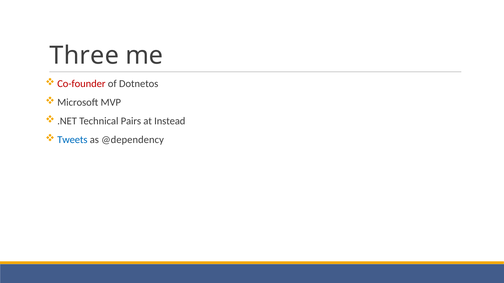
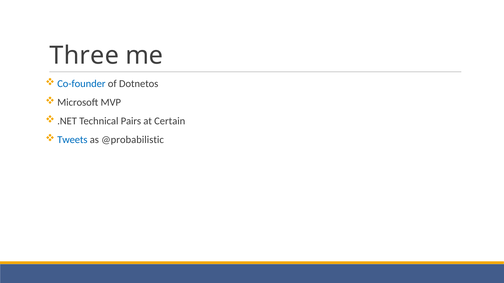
Co-founder colour: red -> blue
Instead: Instead -> Certain
@dependency: @dependency -> @probabilistic
